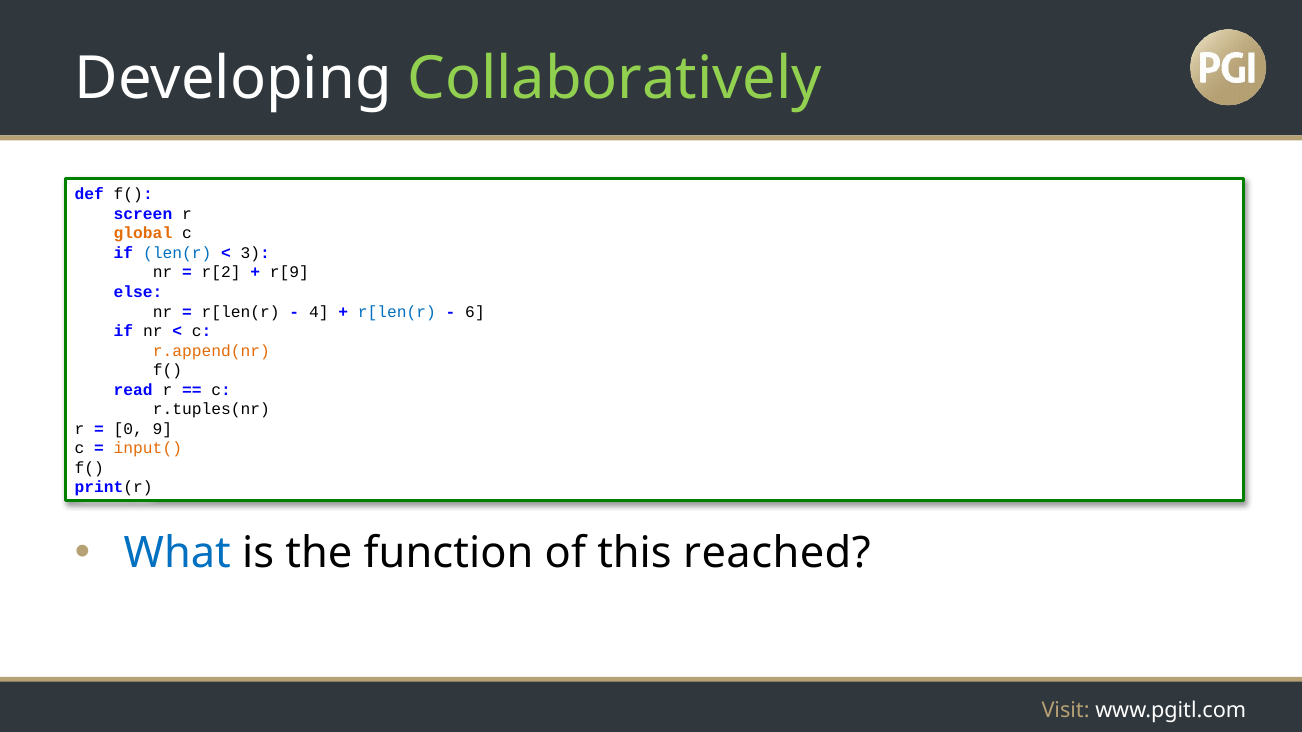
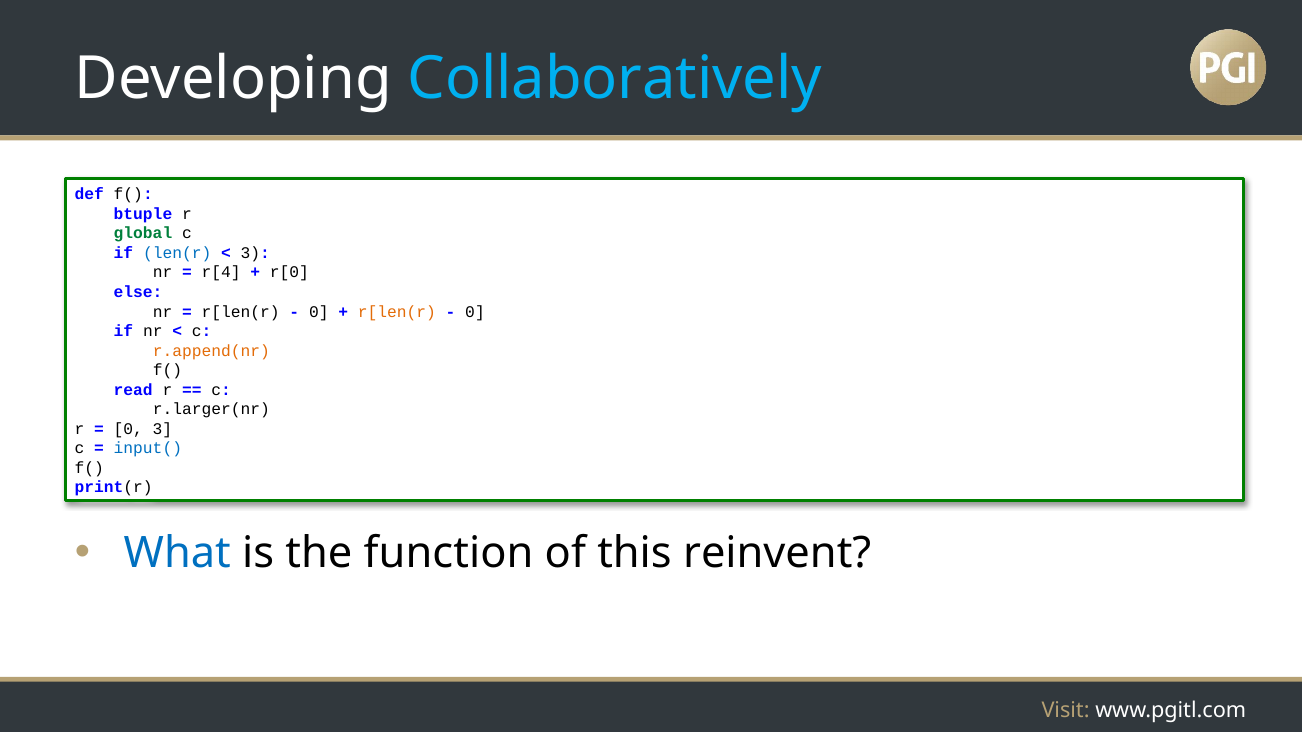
Collaboratively colour: light green -> light blue
screen: screen -> btuple
global colour: orange -> green
r[2: r[2 -> r[4
r[9: r[9 -> r[0
4 at (319, 312): 4 -> 0
r[len(r at (397, 312) colour: blue -> orange
6 at (475, 312): 6 -> 0
r.tuples(nr: r.tuples(nr -> r.larger(nr
0 9: 9 -> 3
input( colour: orange -> blue
reached: reached -> reinvent
